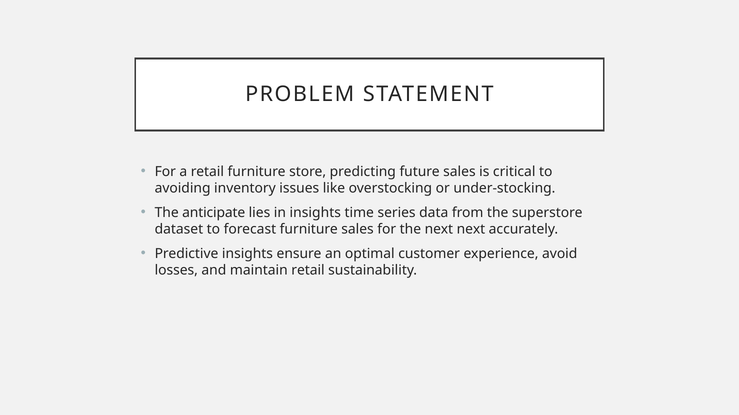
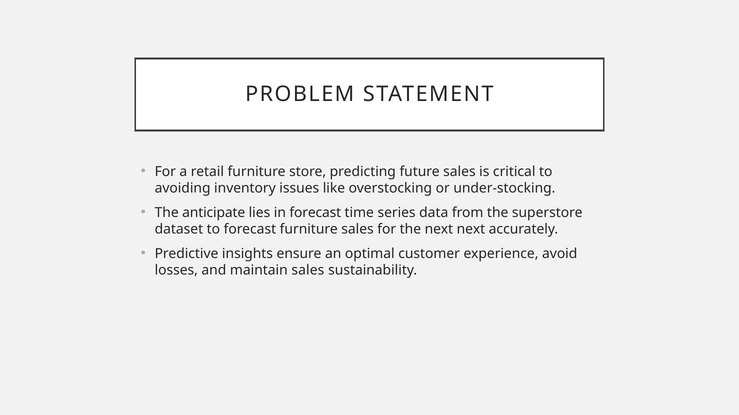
in insights: insights -> forecast
maintain retail: retail -> sales
